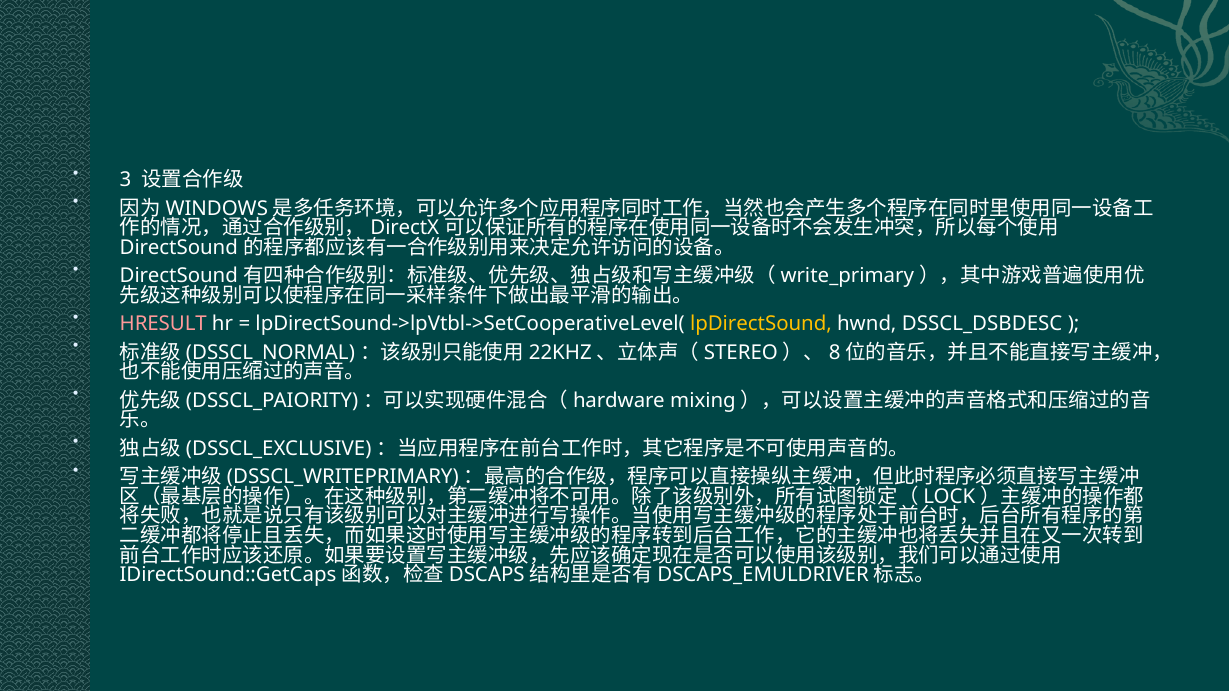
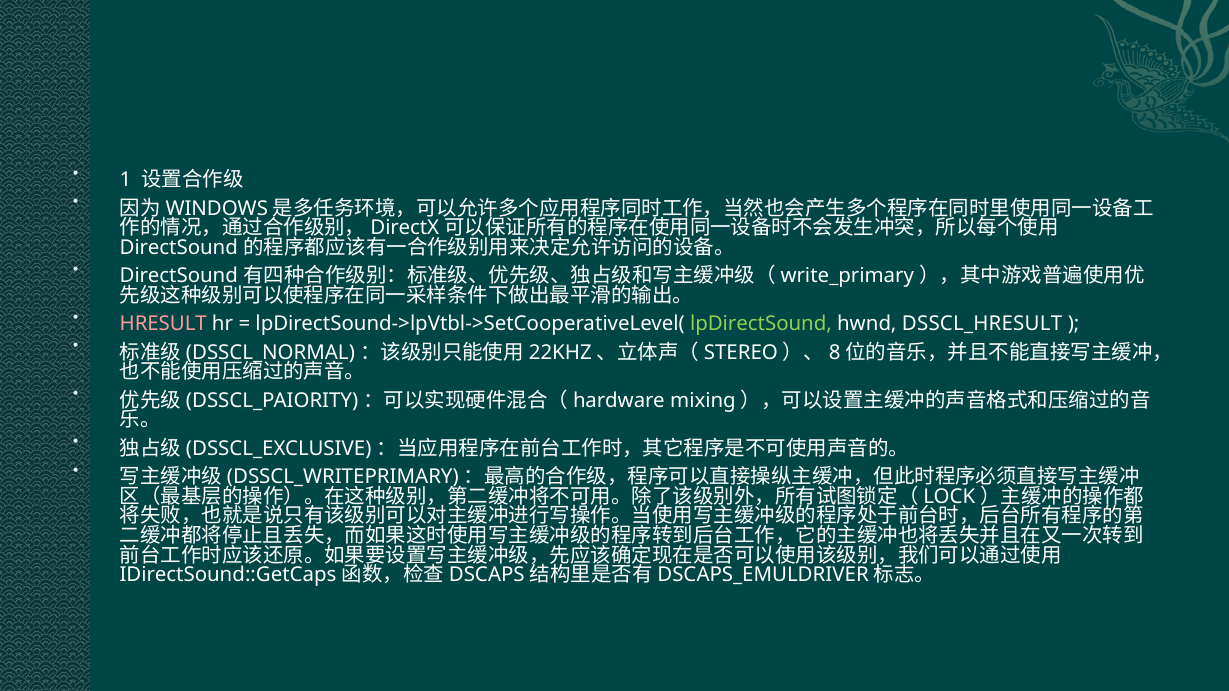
3: 3 -> 1
lpDirectSound colour: yellow -> light green
DSSCL_DSBDESC: DSSCL_DSBDESC -> DSSCL_HRESULT
